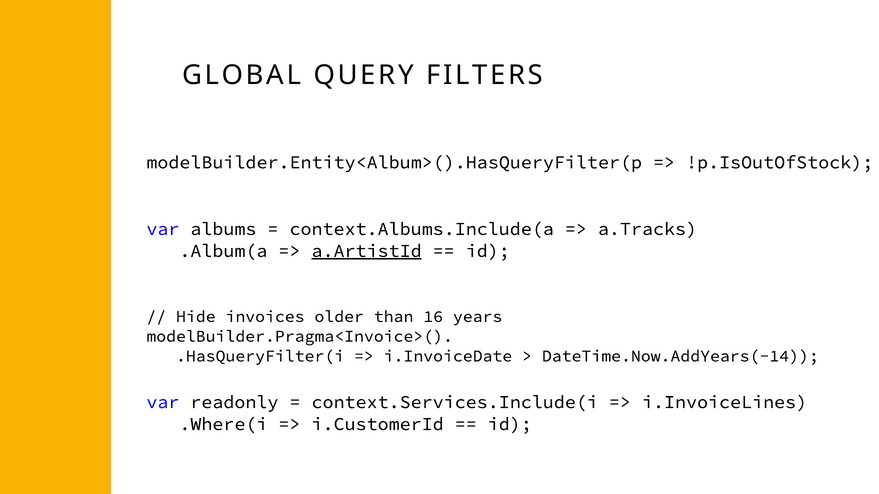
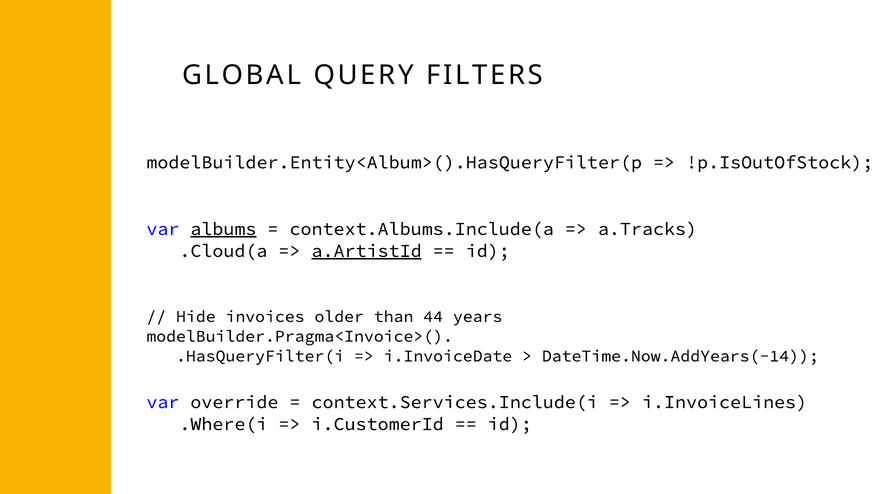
albums underline: none -> present
.Album(a: .Album(a -> .Cloud(a
16: 16 -> 44
readonly: readonly -> override
